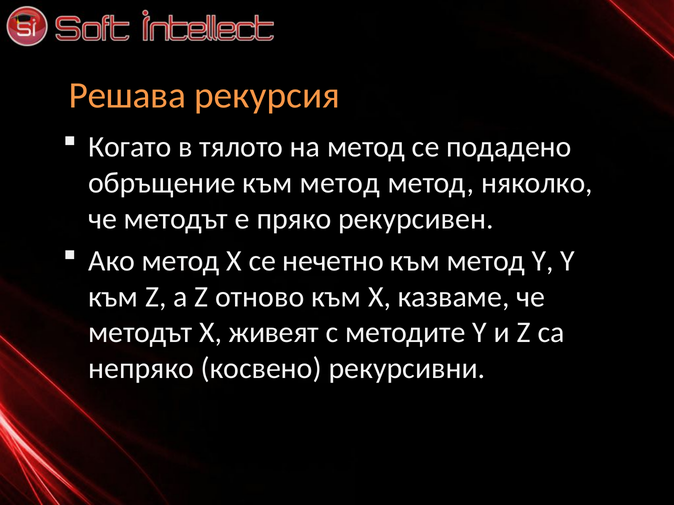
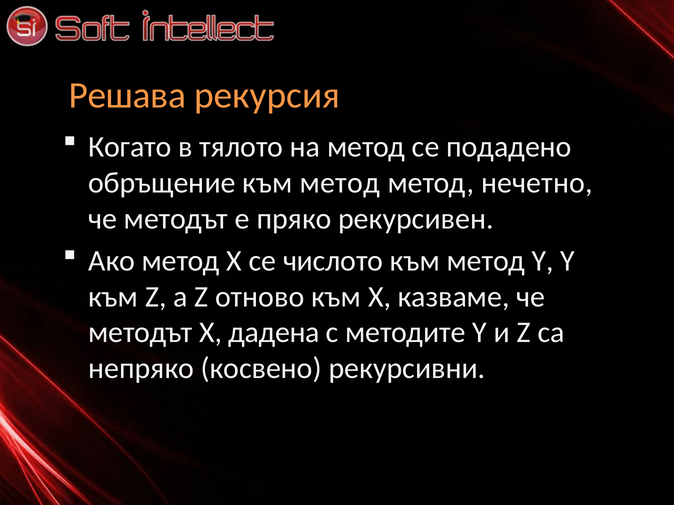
няколко: няколко -> нечетно
нечетно: нечетно -> числото
живеят: живеят -> дадена
